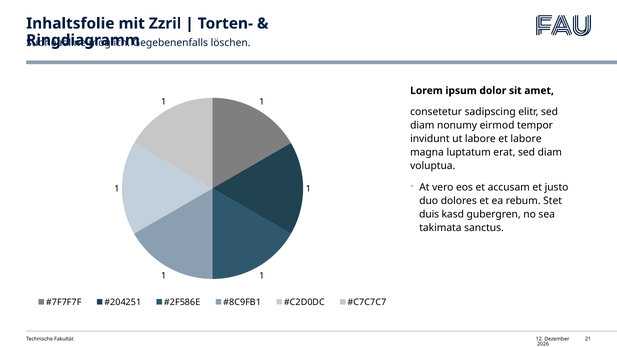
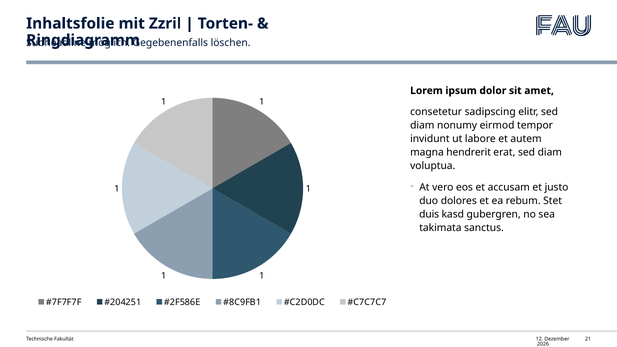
et labore: labore -> autem
luptatum: luptatum -> hendrerit
